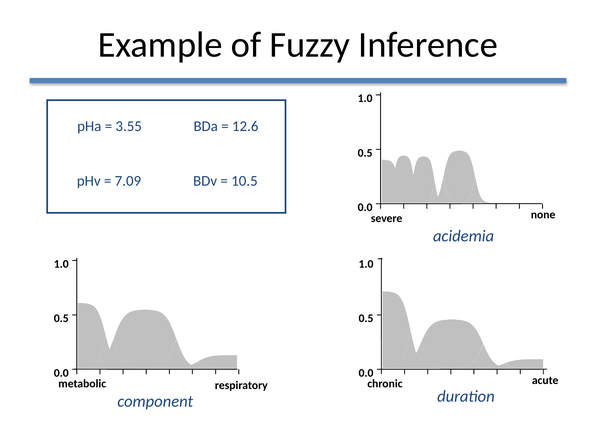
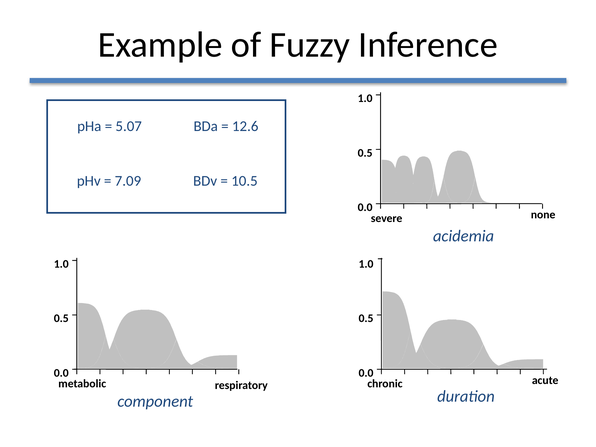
3.55: 3.55 -> 5.07
